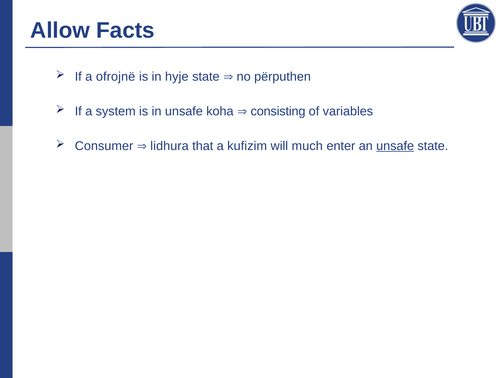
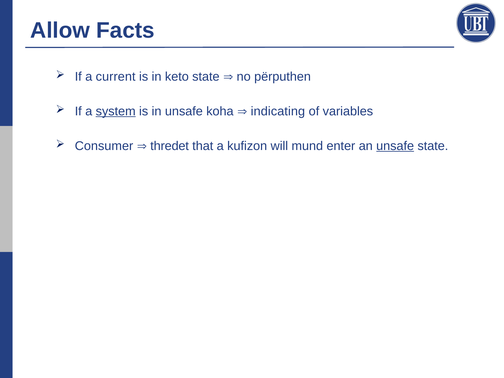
ofrojnë: ofrojnë -> current
hyje: hyje -> keto
system underline: none -> present
consisting: consisting -> indicating
lidhura: lidhura -> thredet
kufizim: kufizim -> kufizon
much: much -> mund
